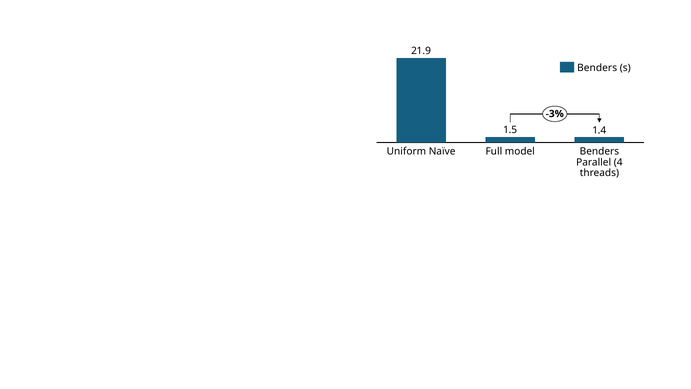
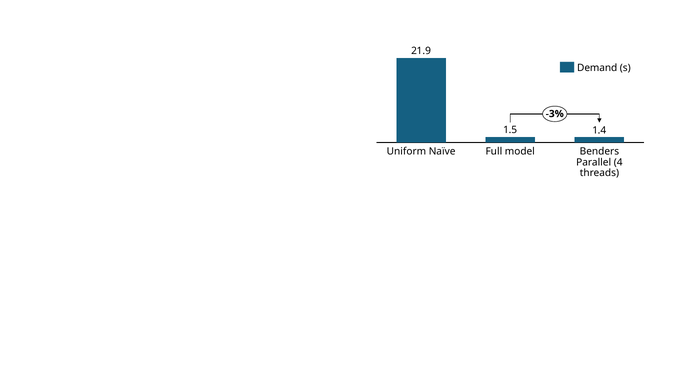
Benders at (597, 68): Benders -> Demand
